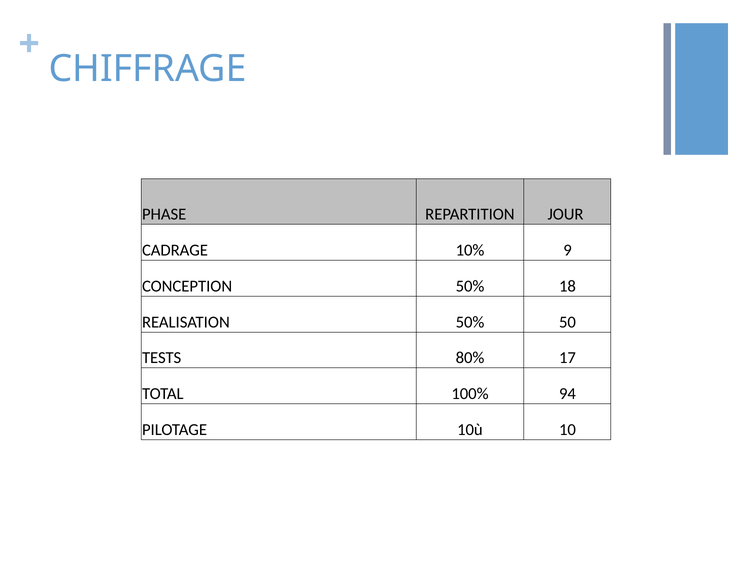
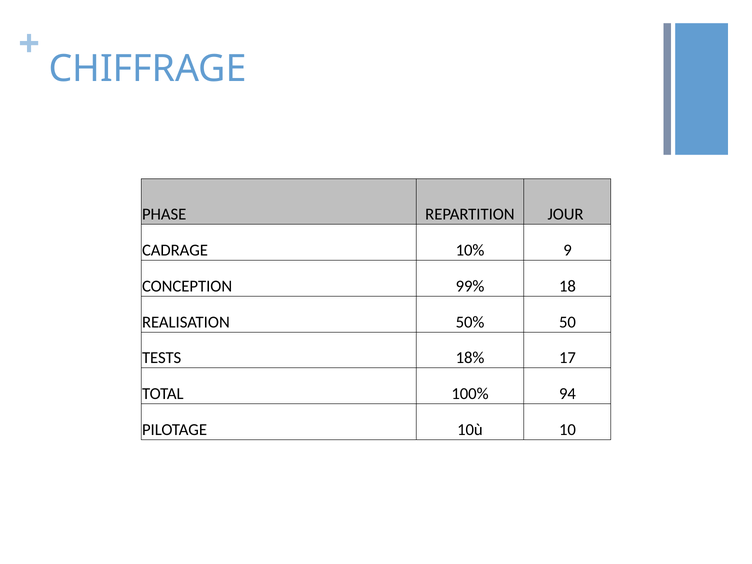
CONCEPTION 50%: 50% -> 99%
80%: 80% -> 18%
